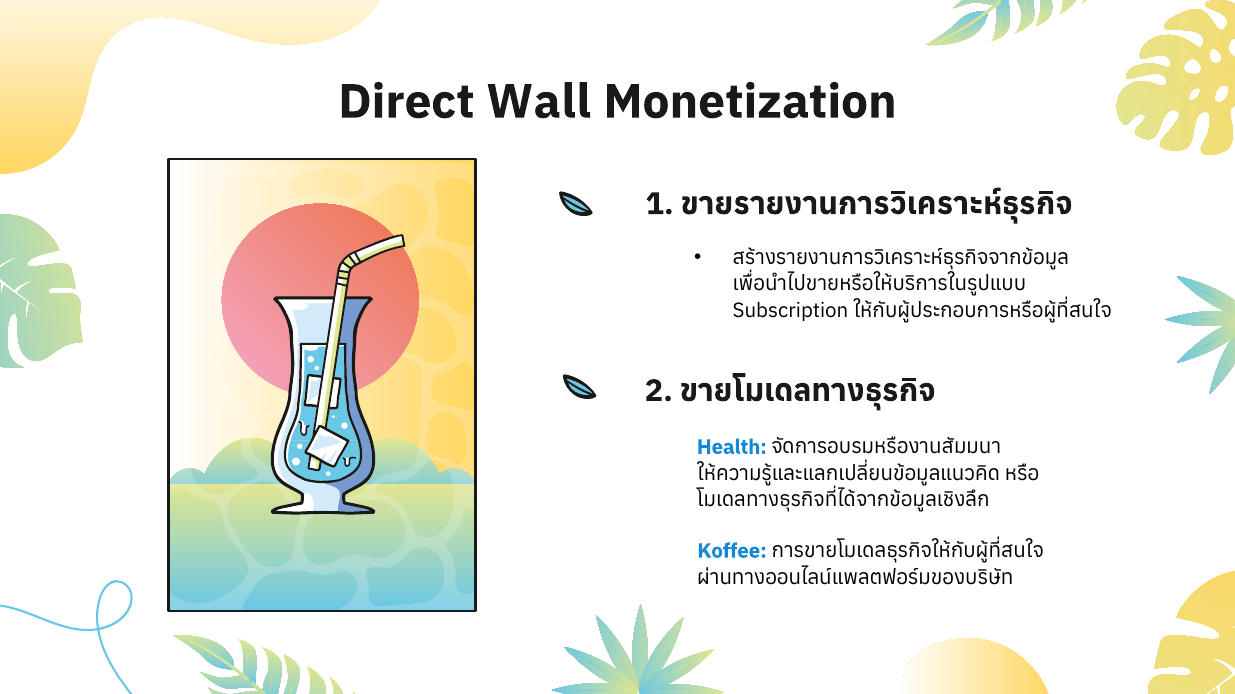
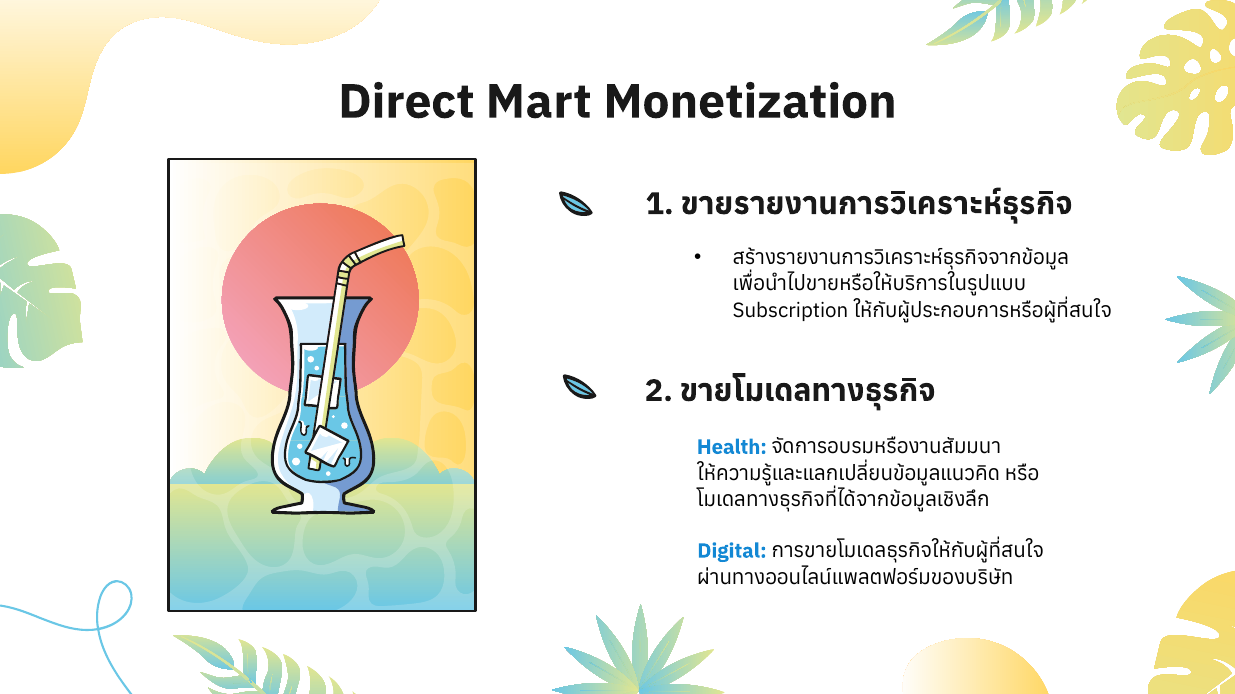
Wall: Wall -> Mart
Koffee: Koffee -> Digital
